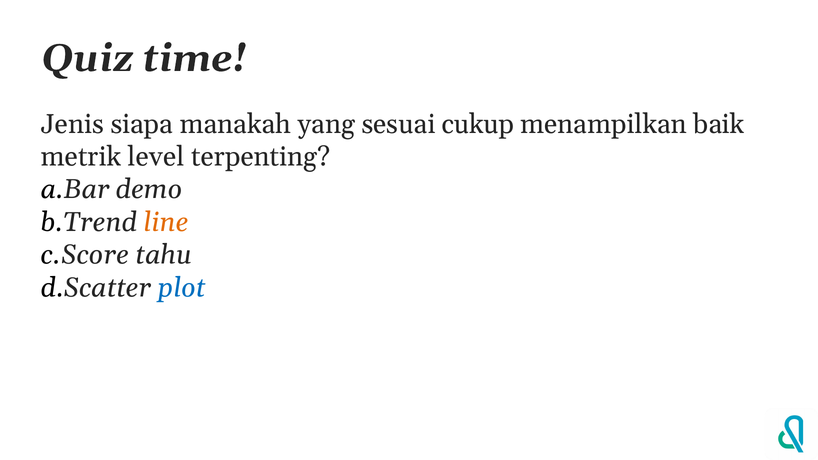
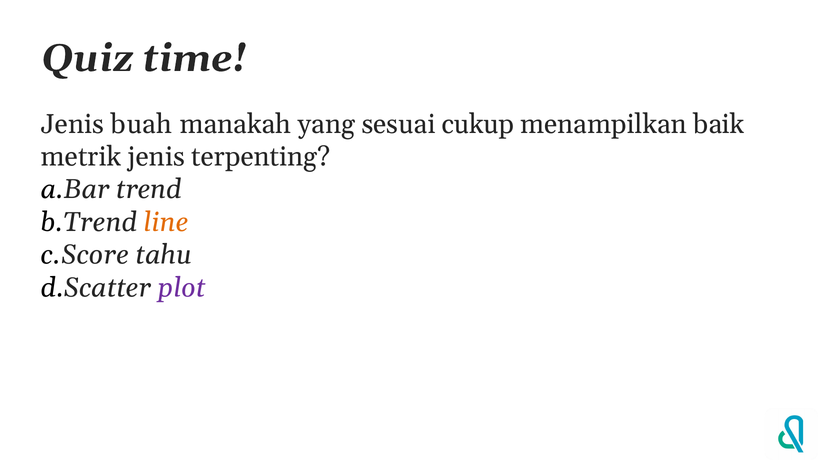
siapa: siapa -> buah
metrik level: level -> jenis
demo: demo -> trend
plot colour: blue -> purple
